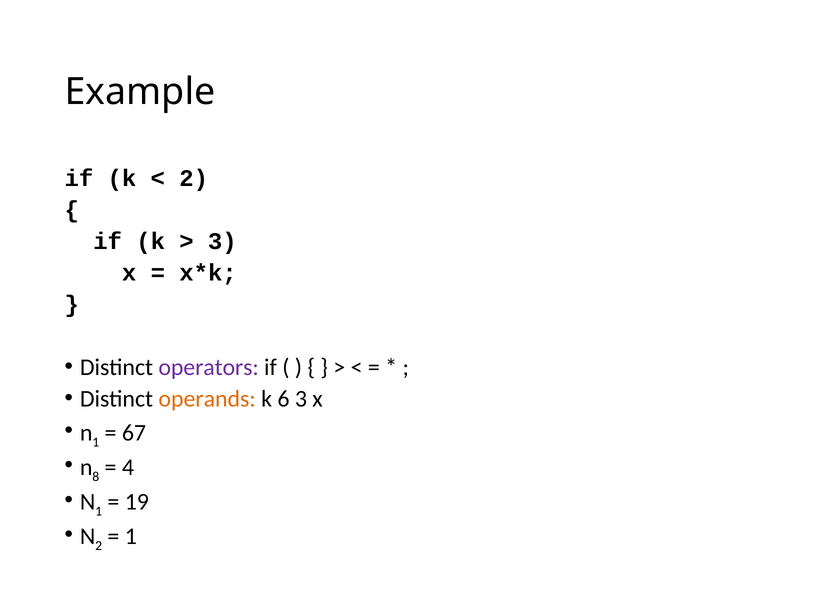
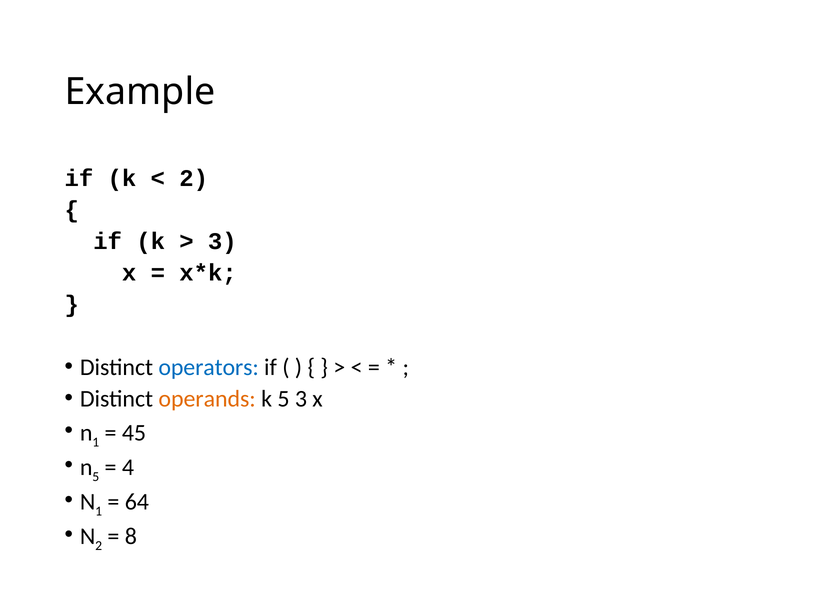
operators colour: purple -> blue
k 6: 6 -> 5
67: 67 -> 45
8 at (96, 477): 8 -> 5
19: 19 -> 64
1 at (131, 537): 1 -> 8
